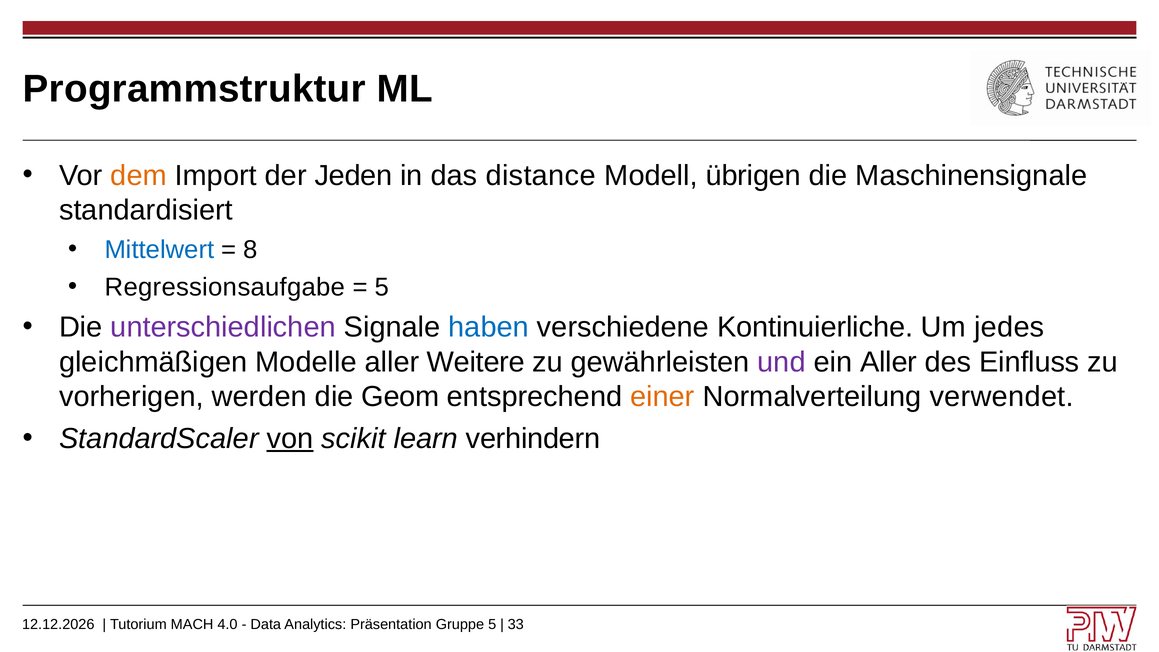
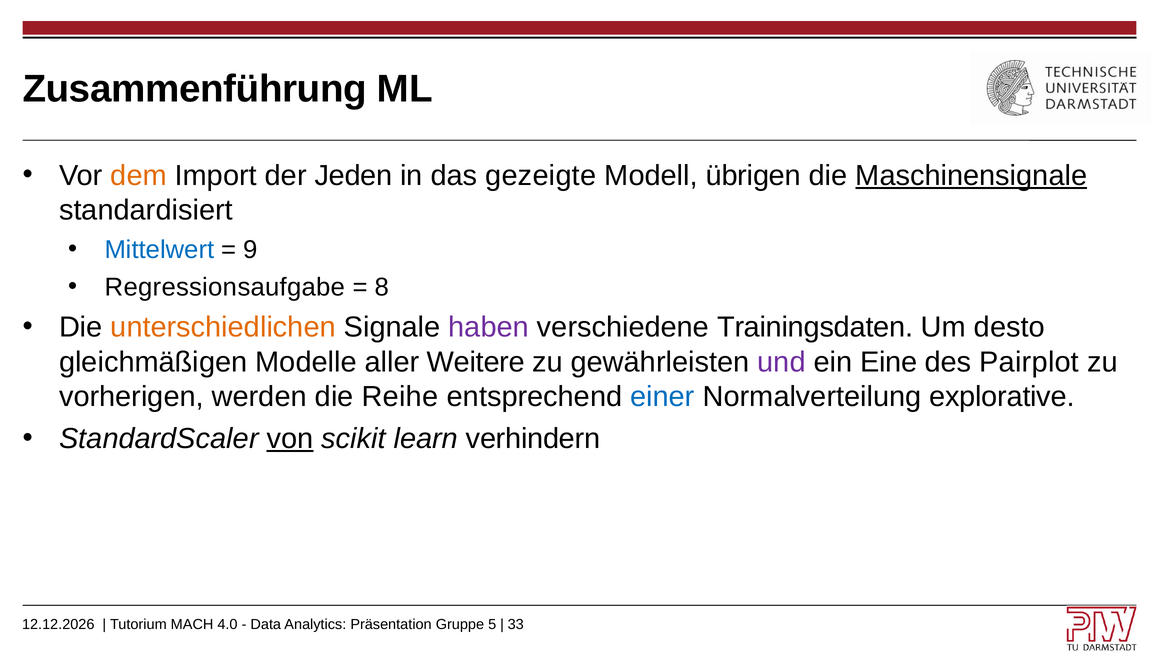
Programmstruktur: Programmstruktur -> Zusammenführung
distance: distance -> gezeigte
Maschinensignale underline: none -> present
8: 8 -> 9
5 at (382, 287): 5 -> 8
unterschiedlichen colour: purple -> orange
haben colour: blue -> purple
Kontinuierliche: Kontinuierliche -> Trainingsdaten
jedes: jedes -> desto
ein Aller: Aller -> Eine
Einfluss: Einfluss -> Pairplot
Geom: Geom -> Reihe
einer colour: orange -> blue
verwendet: verwendet -> explorative
